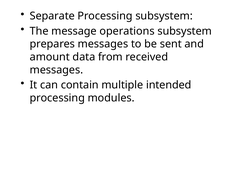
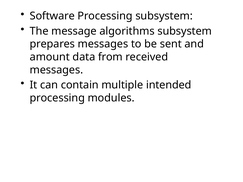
Separate: Separate -> Software
operations: operations -> algorithms
